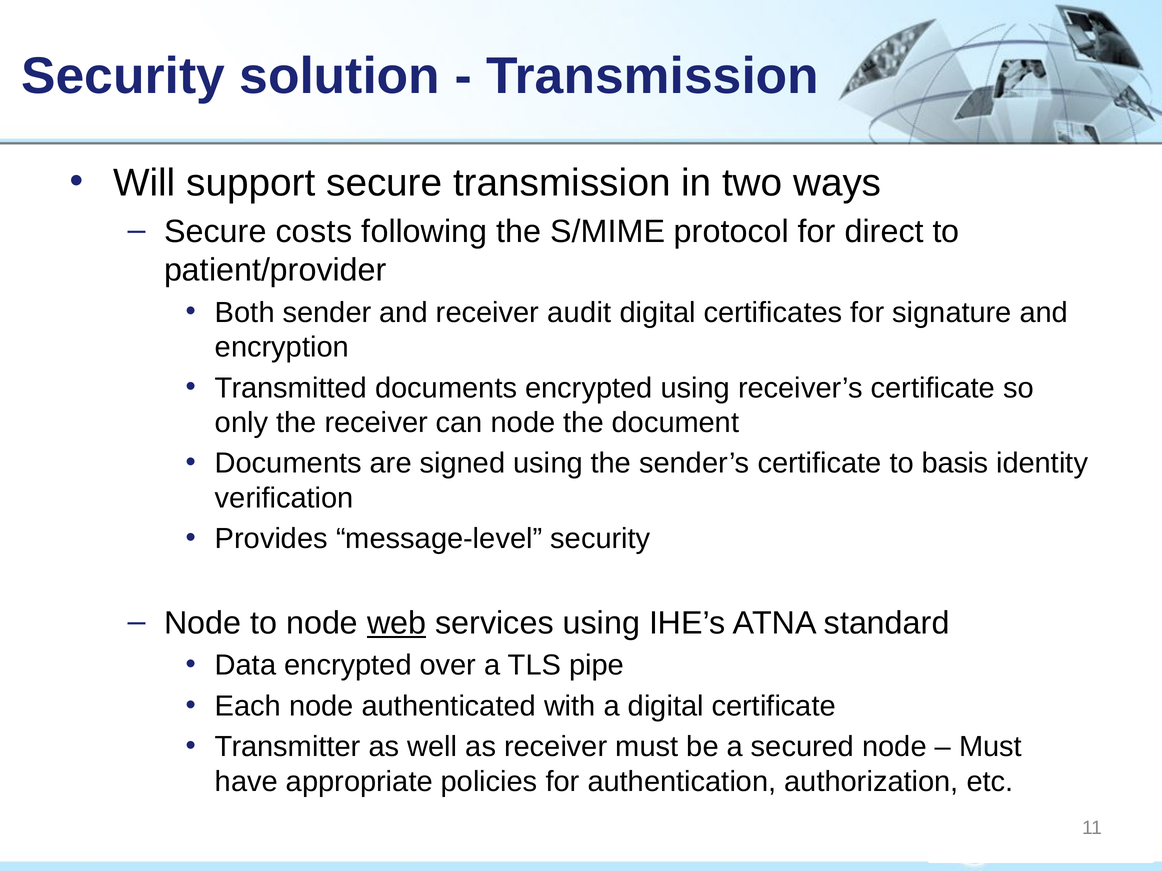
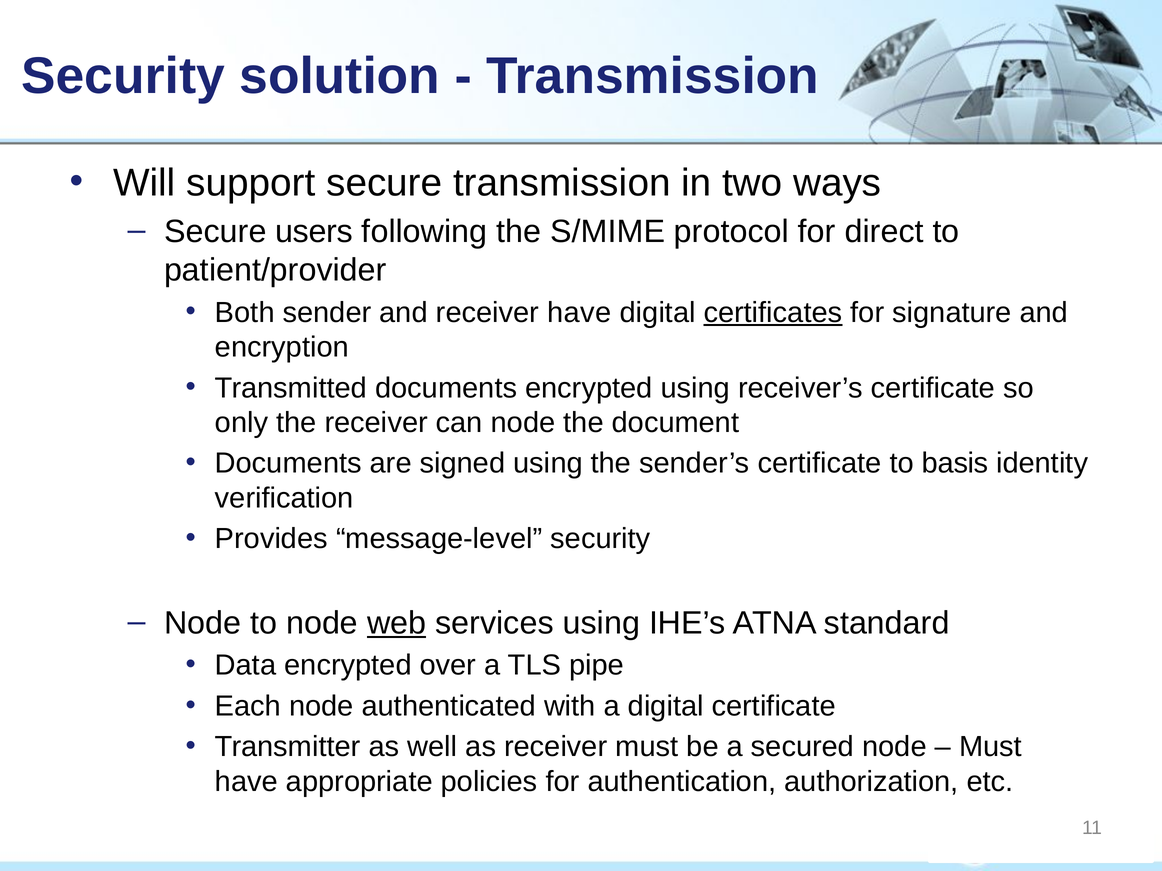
costs: costs -> users
receiver audit: audit -> have
certificates underline: none -> present
